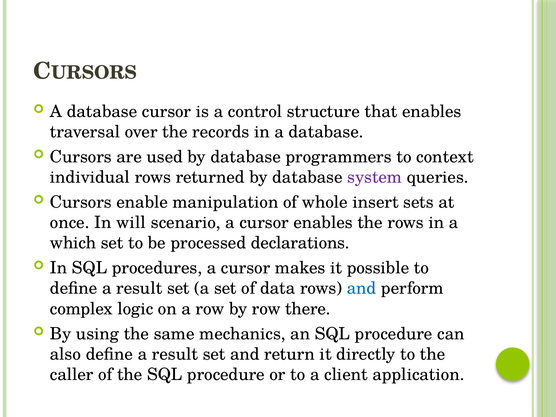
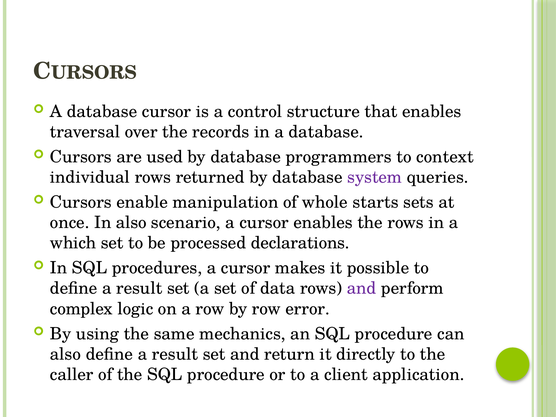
insert: insert -> starts
In will: will -> also
and at (362, 288) colour: blue -> purple
there: there -> error
